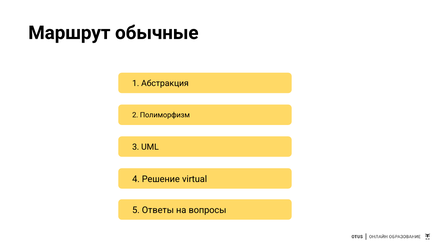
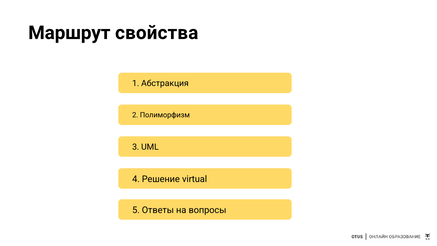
обычные: обычные -> свойства
